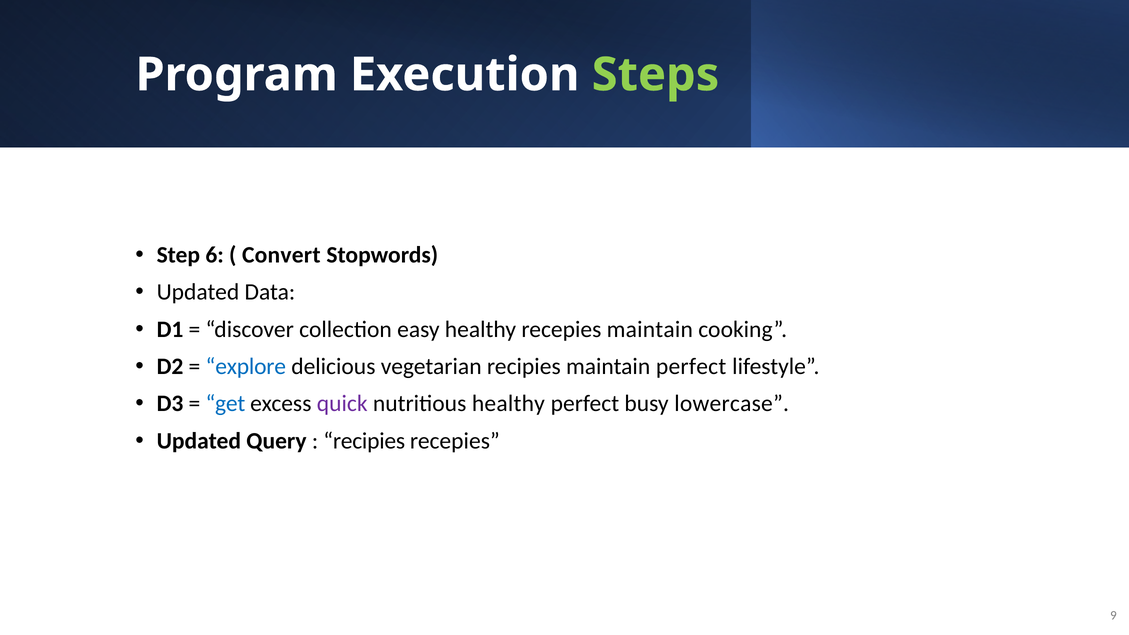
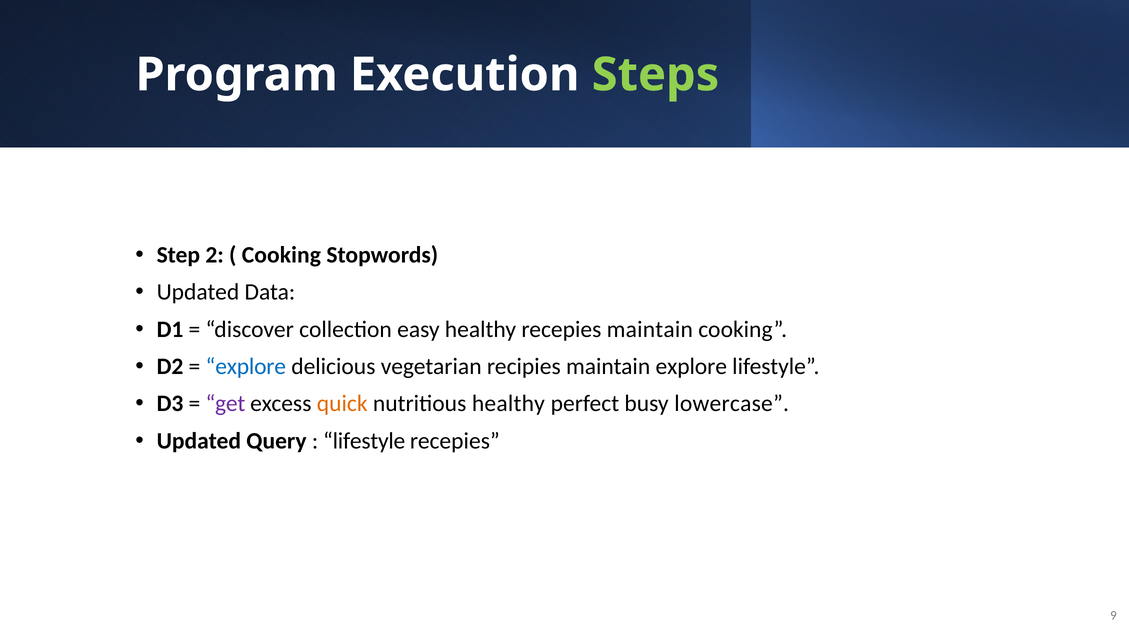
6: 6 -> 2
Convert at (281, 255): Convert -> Cooking
maintain perfect: perfect -> explore
get colour: blue -> purple
quick colour: purple -> orange
recipies at (364, 441): recipies -> lifestyle
